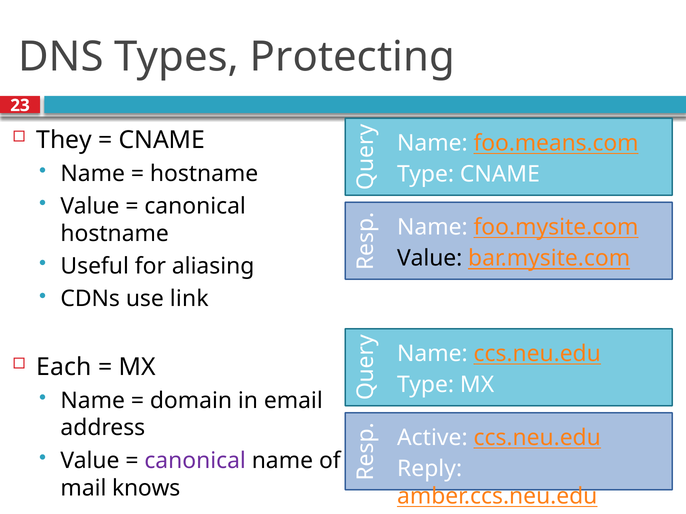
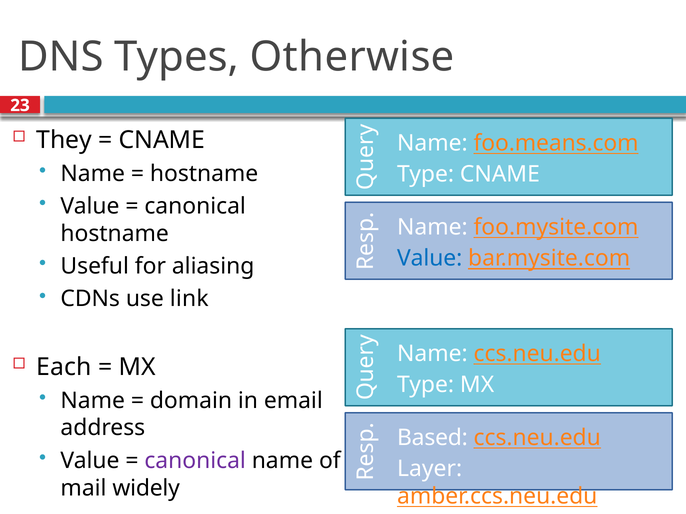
Protecting: Protecting -> Otherwise
Value at (430, 259) colour: black -> blue
Active: Active -> Based
Reply: Reply -> Layer
knows: knows -> widely
